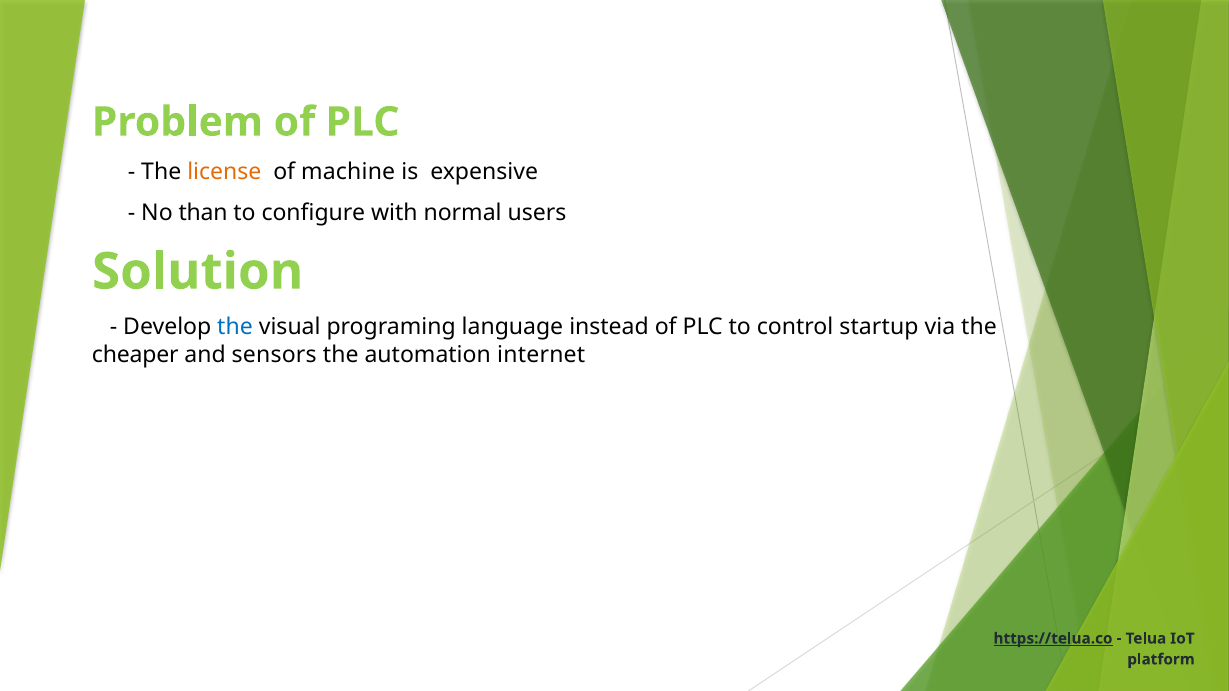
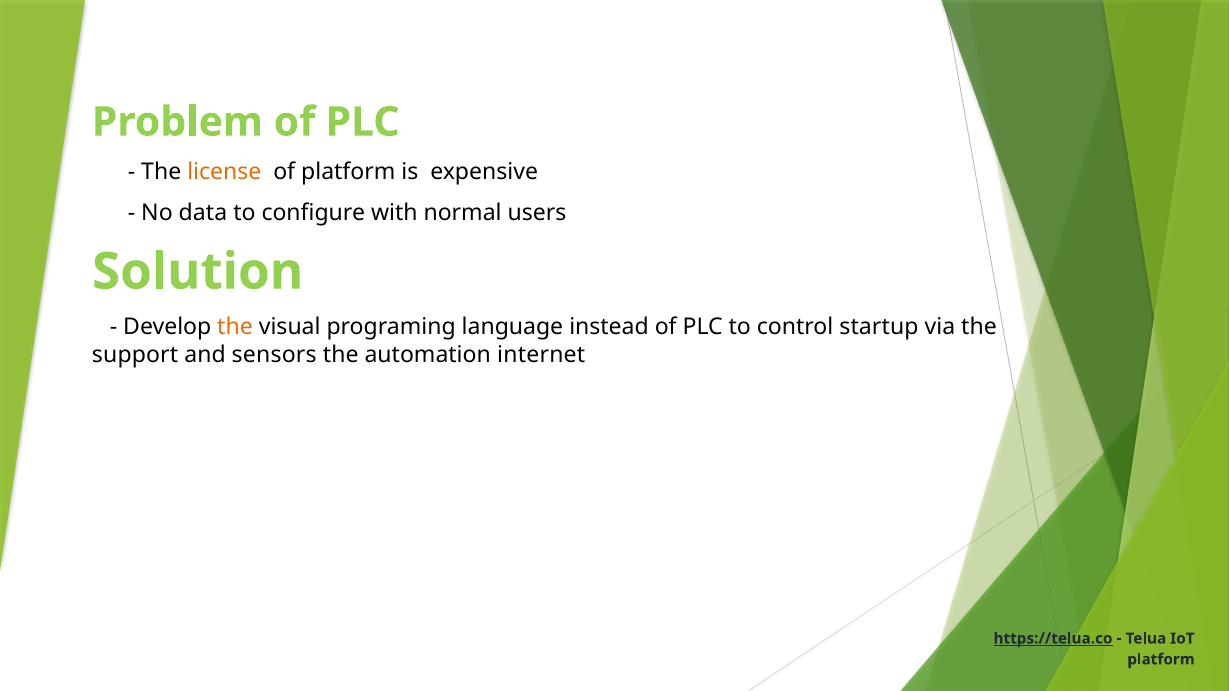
of machine: machine -> platform
than: than -> data
the at (235, 327) colour: blue -> orange
cheaper: cheaper -> support
